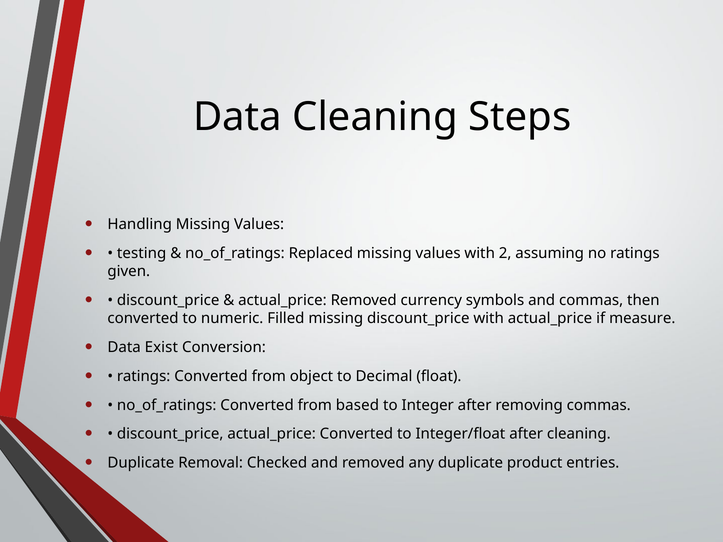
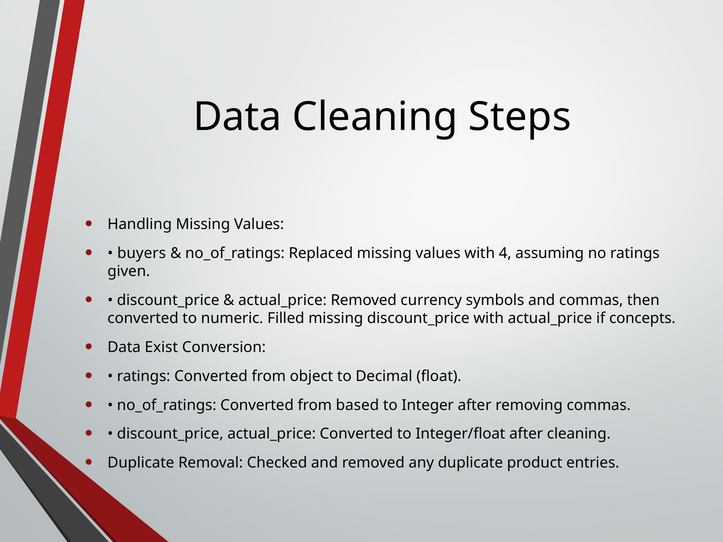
testing: testing -> buyers
2: 2 -> 4
measure: measure -> concepts
